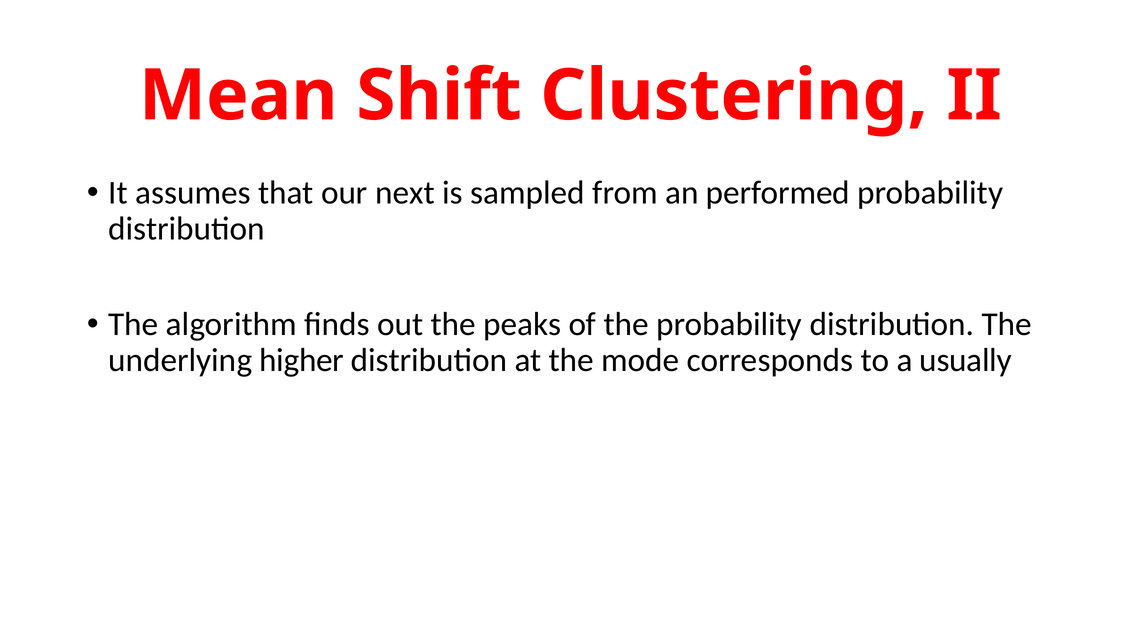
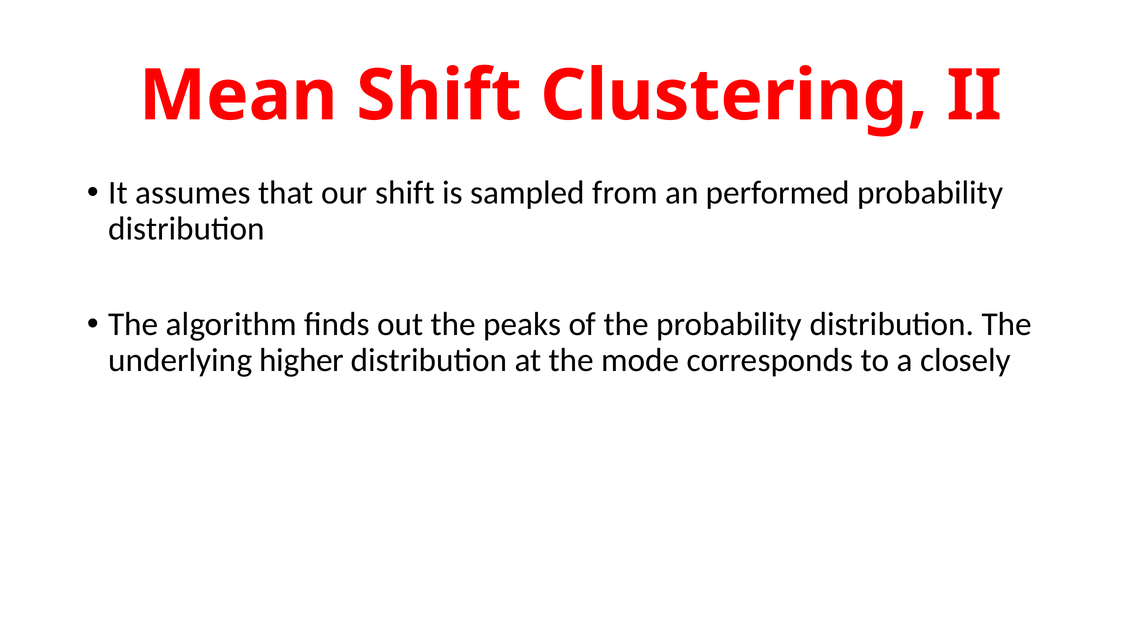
our next: next -> shift
usually: usually -> closely
